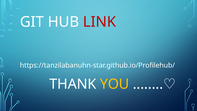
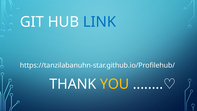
LINK colour: red -> blue
